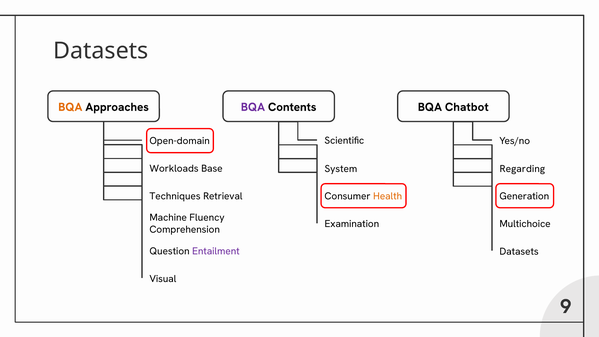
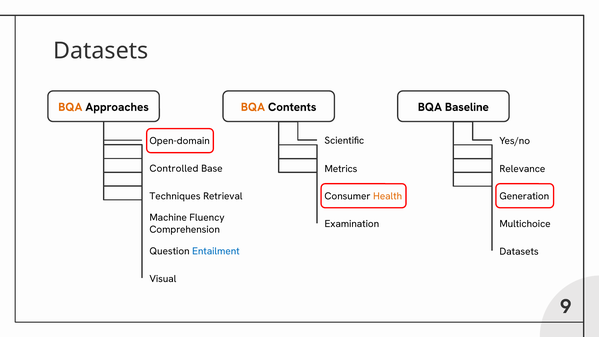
BQA at (253, 107) colour: purple -> orange
Chatbot: Chatbot -> Baseline
Workloads: Workloads -> Controlled
System: System -> Metrics
Regarding: Regarding -> Relevance
Entailment colour: purple -> blue
